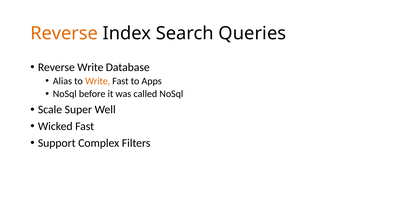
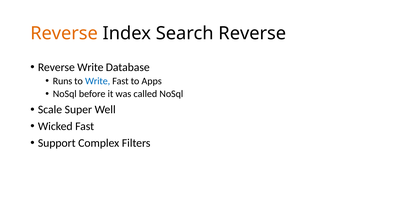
Search Queries: Queries -> Reverse
Alias: Alias -> Runs
Write at (98, 81) colour: orange -> blue
